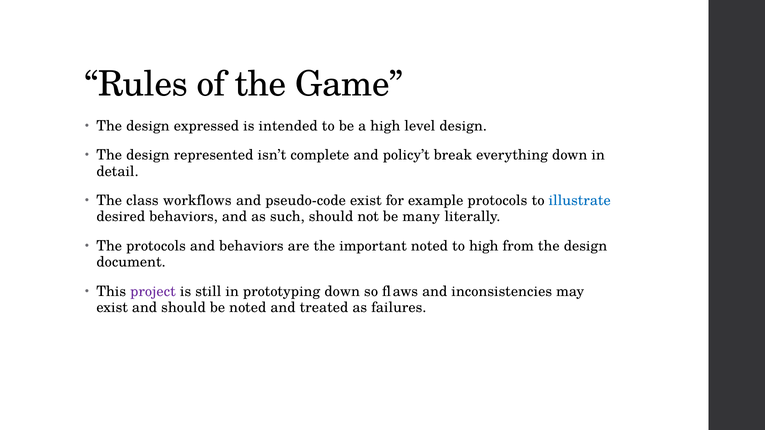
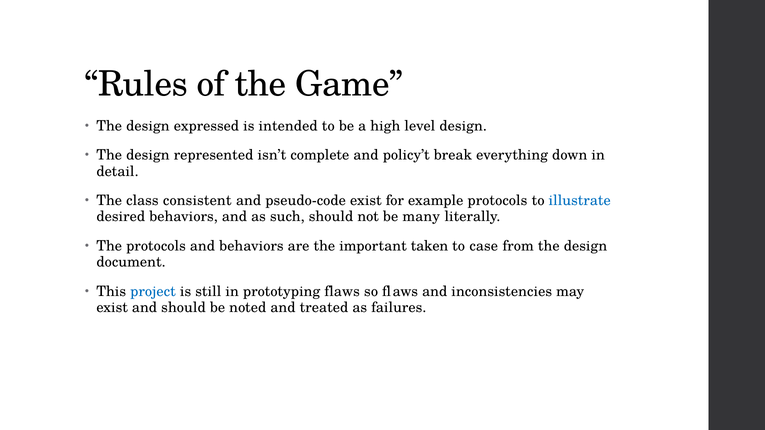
workflows: workflows -> consistent
important noted: noted -> taken
to high: high -> case
project colour: purple -> blue
prototyping down: down -> flaws
